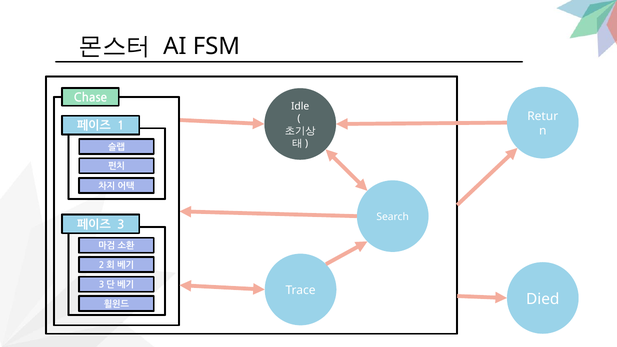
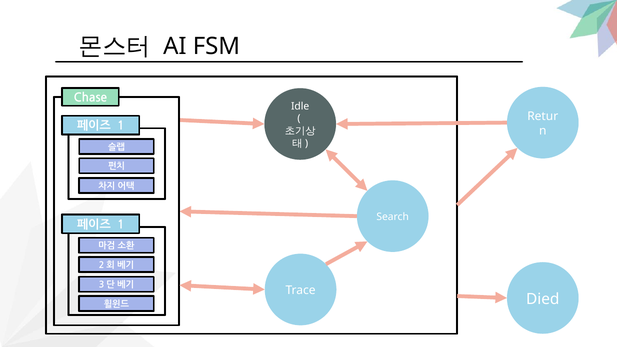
3 at (121, 225): 3 -> 1
